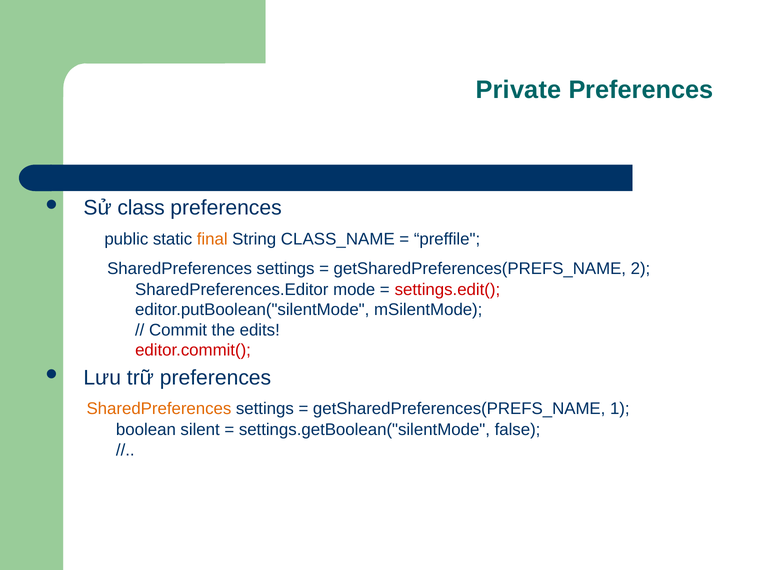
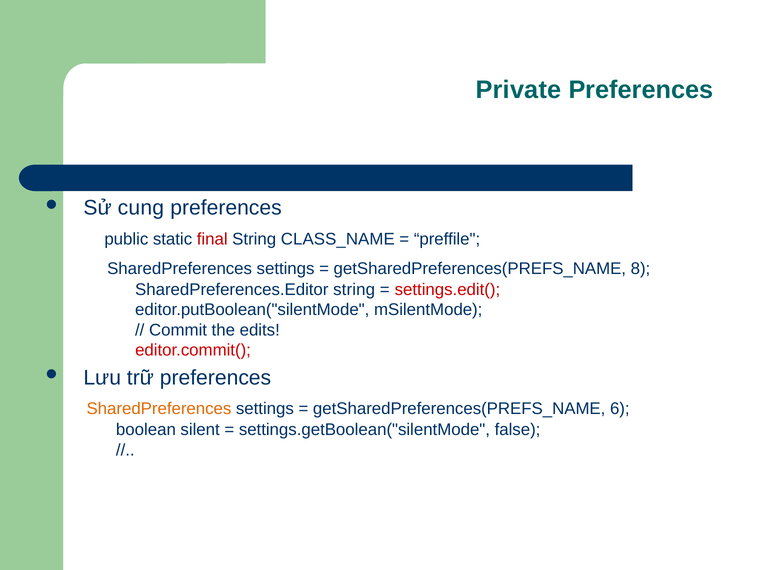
class: class -> cung
final colour: orange -> red
2: 2 -> 8
SharedPreferences.Editor mode: mode -> string
1: 1 -> 6
